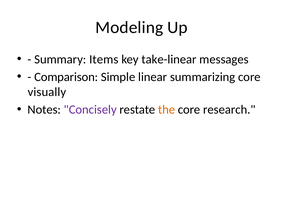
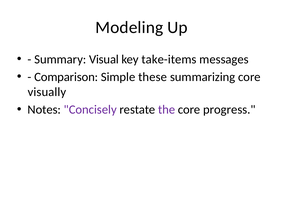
Items: Items -> Visual
take-linear: take-linear -> take-items
linear: linear -> these
the colour: orange -> purple
research: research -> progress
